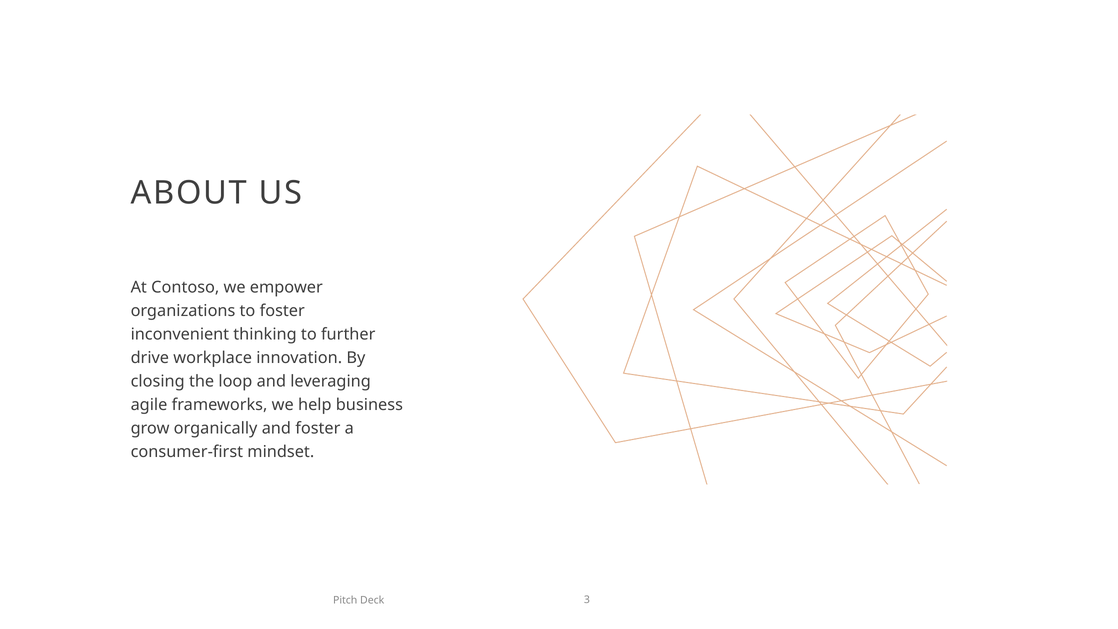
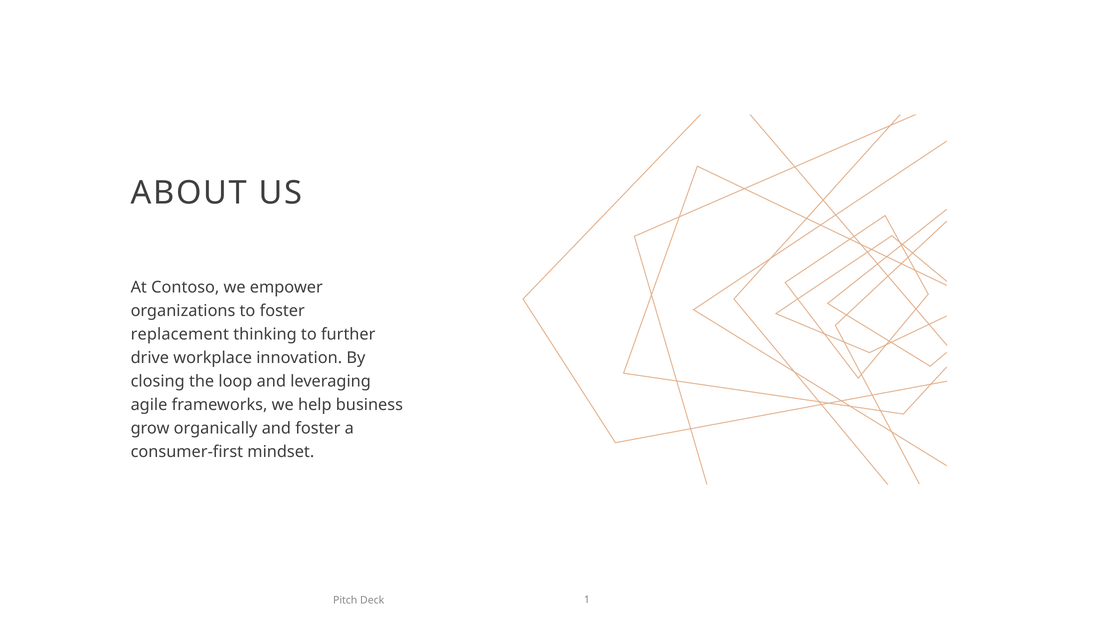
inconvenient: inconvenient -> replacement
3: 3 -> 1
